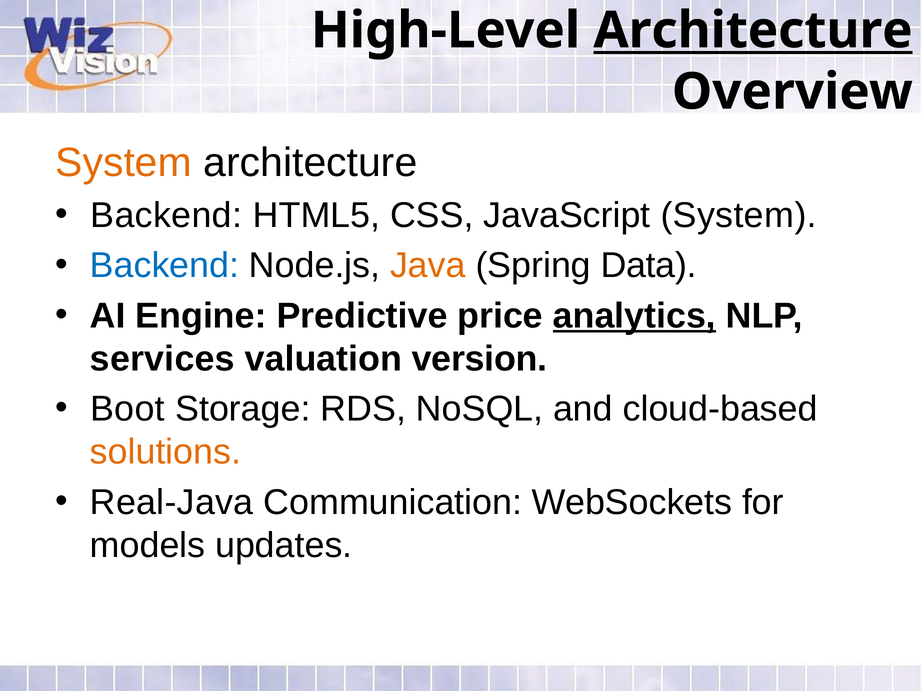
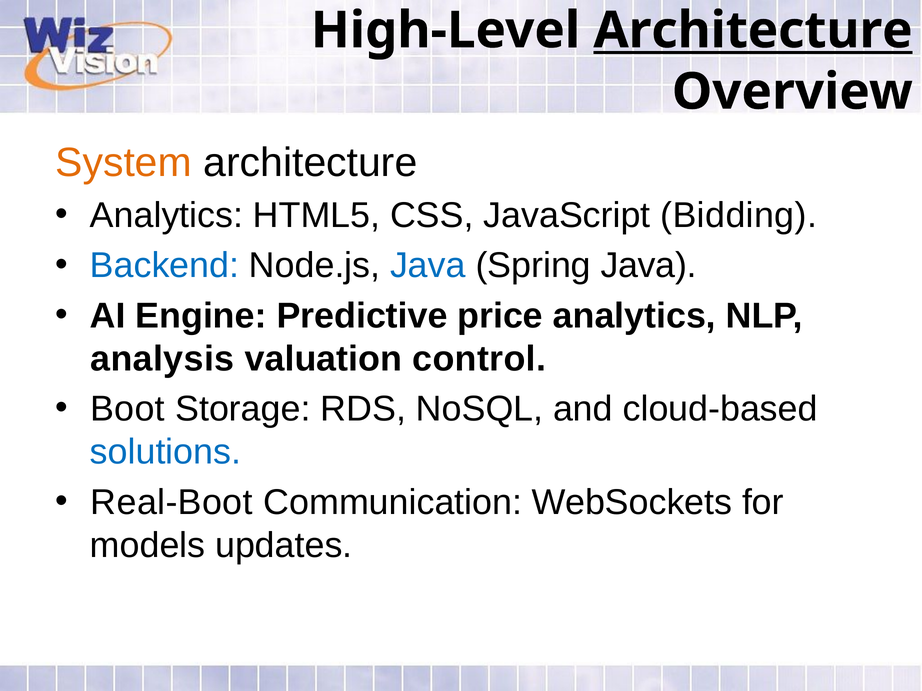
Backend at (166, 216): Backend -> Analytics
JavaScript System: System -> Bidding
Java at (428, 266) colour: orange -> blue
Spring Data: Data -> Java
analytics at (634, 316) underline: present -> none
services: services -> analysis
version: version -> control
solutions colour: orange -> blue
Real-Java: Real-Java -> Real-Boot
